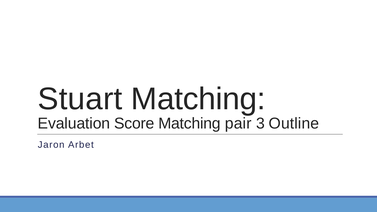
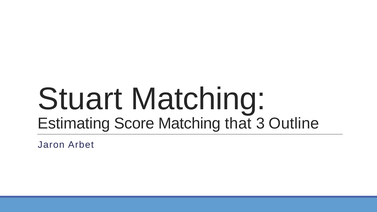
Evaluation: Evaluation -> Estimating
pair: pair -> that
